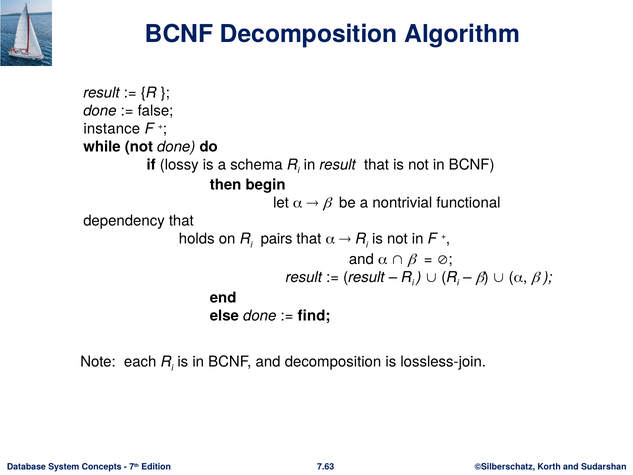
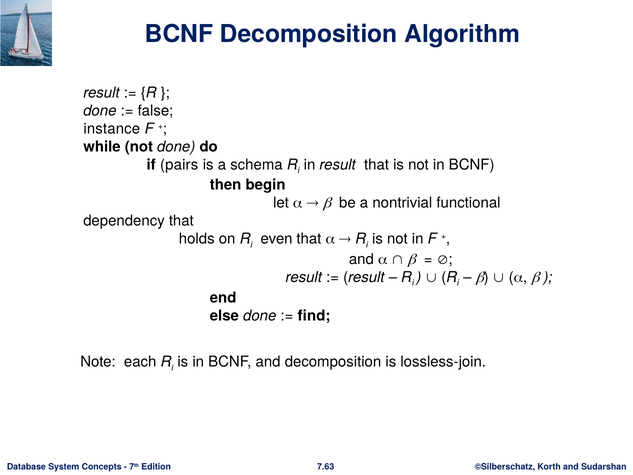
lossy: lossy -> pairs
pairs: pairs -> even
